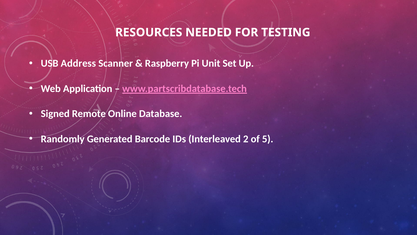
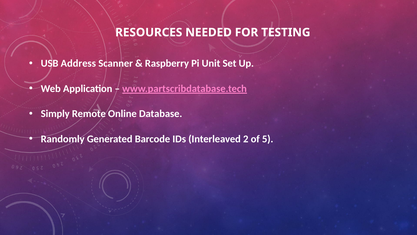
Signed: Signed -> Simply
